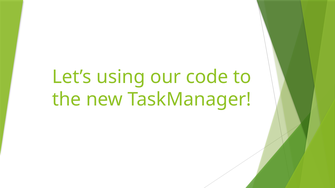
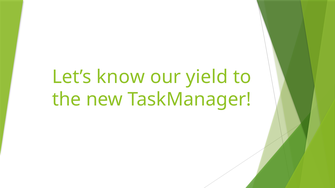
using: using -> know
code: code -> yield
